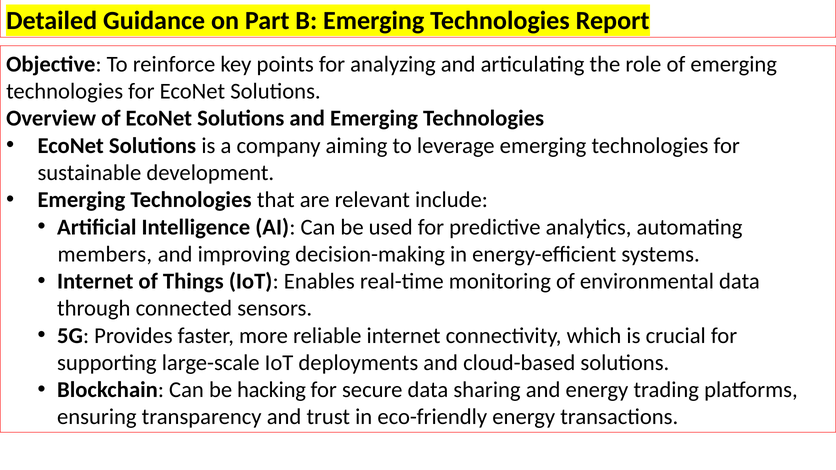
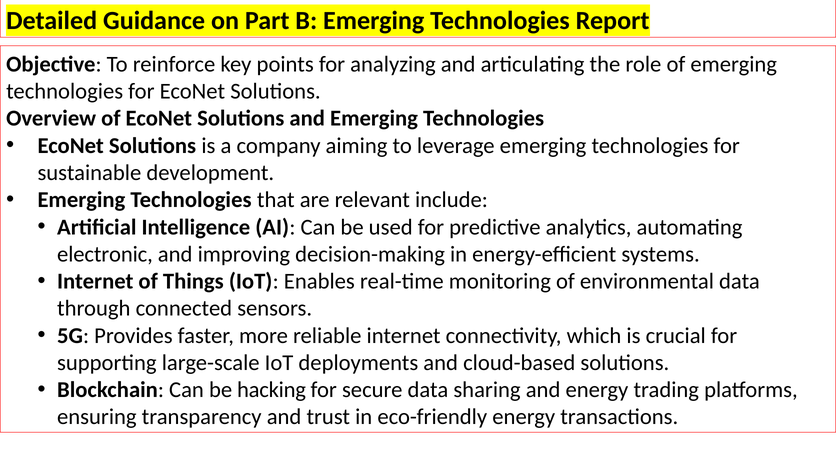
members: members -> electronic
